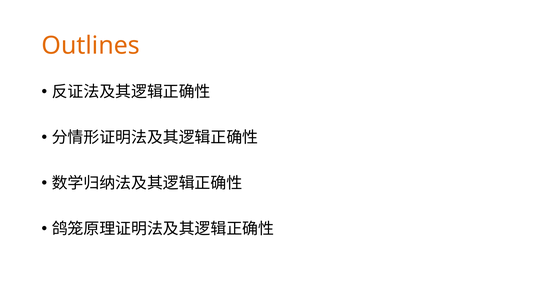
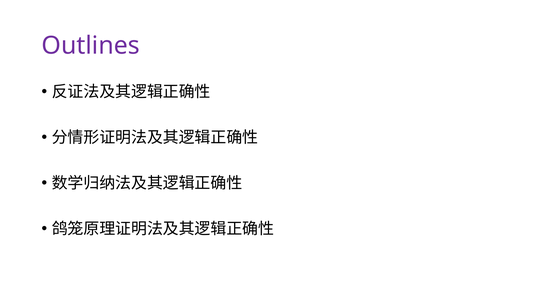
Outlines colour: orange -> purple
